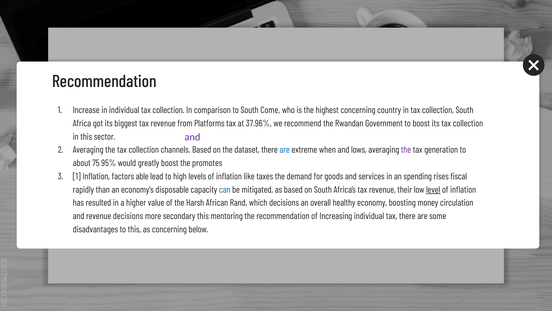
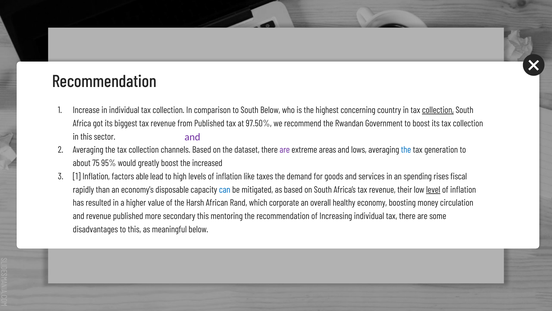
South Come: Come -> Below
collection at (438, 110) underline: none -> present
from Platforms: Platforms -> Published
37.96%: 37.96% -> 97.50%
are at (285, 150) colour: blue -> purple
when: when -> areas
the at (406, 150) colour: purple -> blue
promotes: promotes -> increased
which decisions: decisions -> corporate
revenue decisions: decisions -> published
as concerning: concerning -> meaningful
